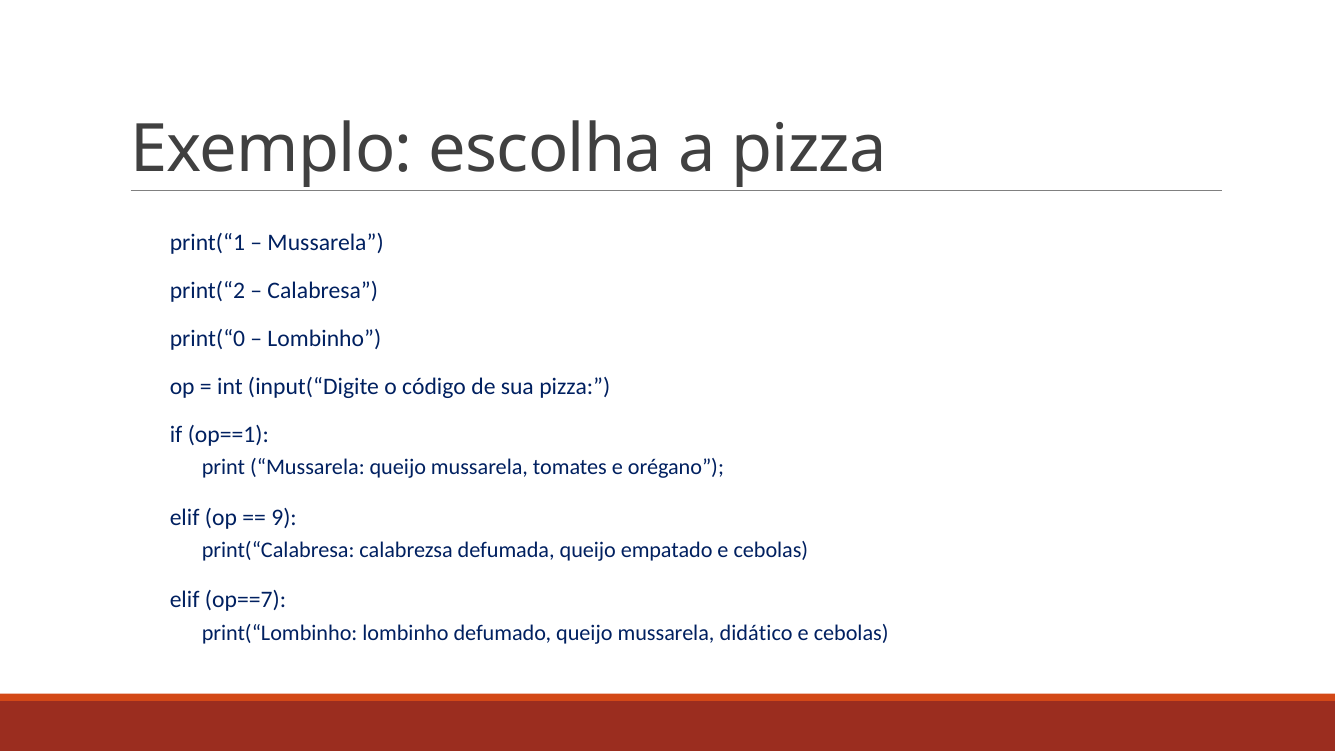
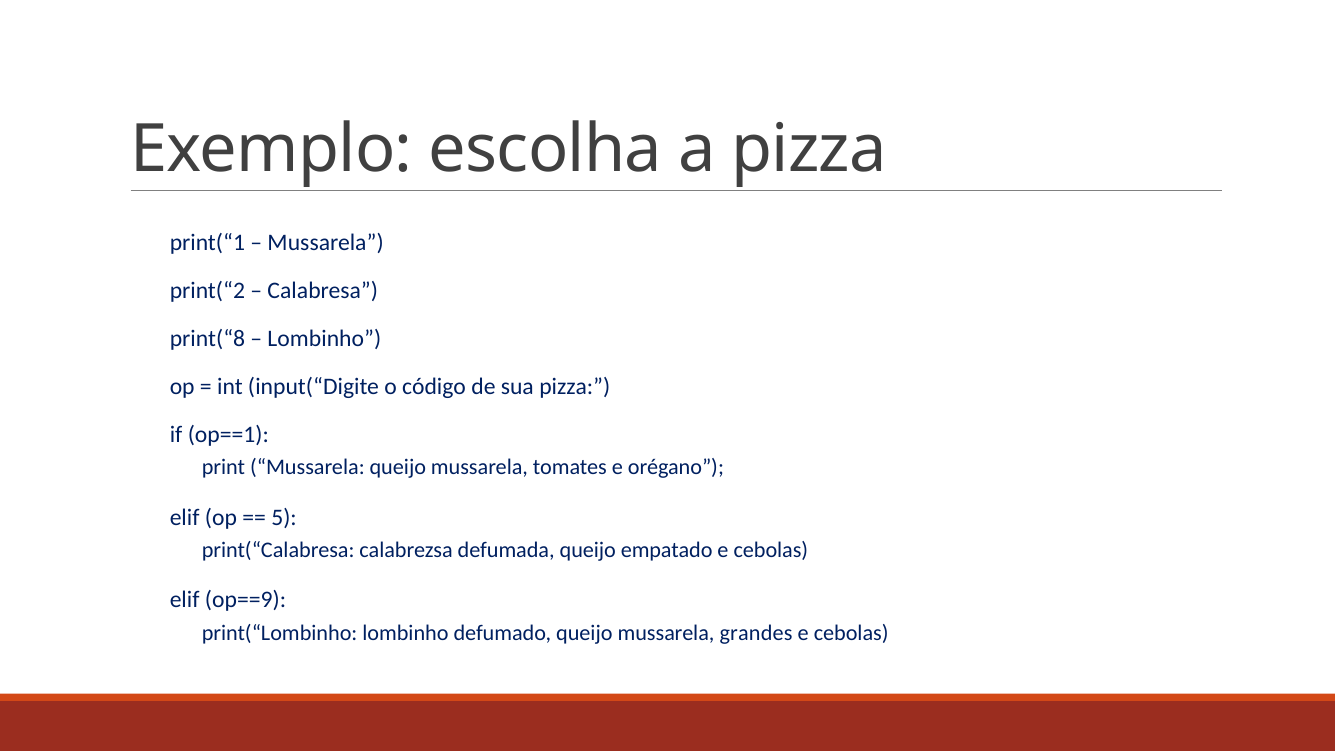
print(“0: print(“0 -> print(“8
9: 9 -> 5
op==7: op==7 -> op==9
didático: didático -> grandes
